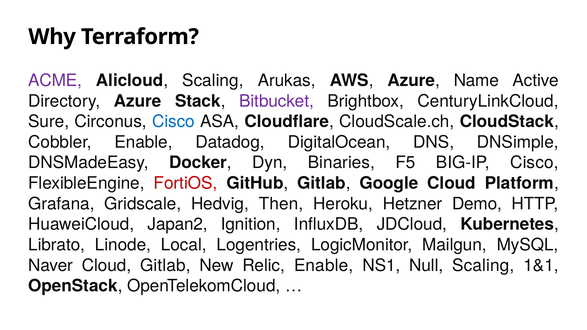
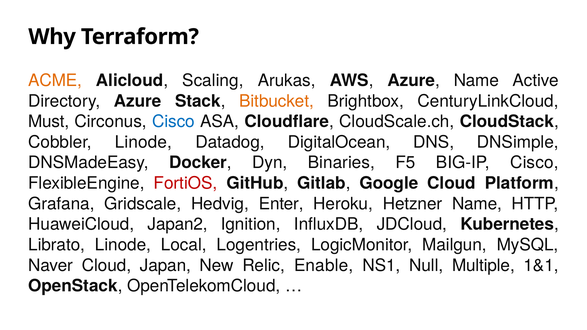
ACME colour: purple -> orange
Bitbucket colour: purple -> orange
Sure: Sure -> Must
Cobbler Enable: Enable -> Linode
Then: Then -> Enter
Hetzner Demo: Demo -> Name
Cloud Gitlab: Gitlab -> Japan
Null Scaling: Scaling -> Multiple
